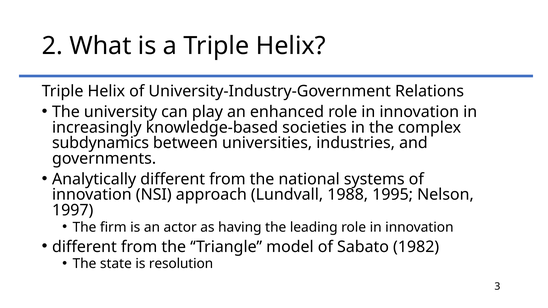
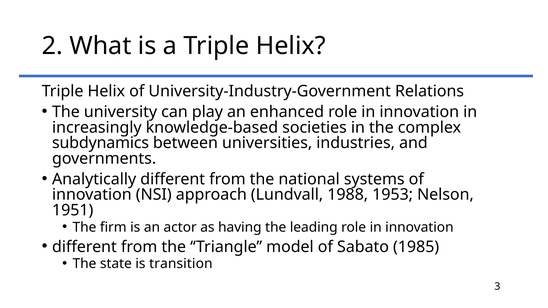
1995: 1995 -> 1953
1997: 1997 -> 1951
1982: 1982 -> 1985
resolution: resolution -> transition
